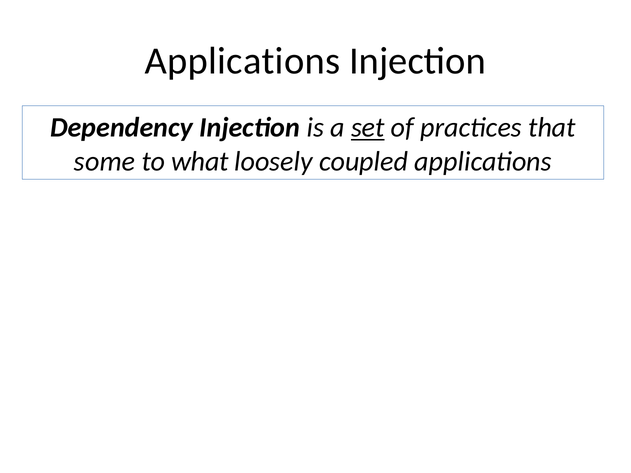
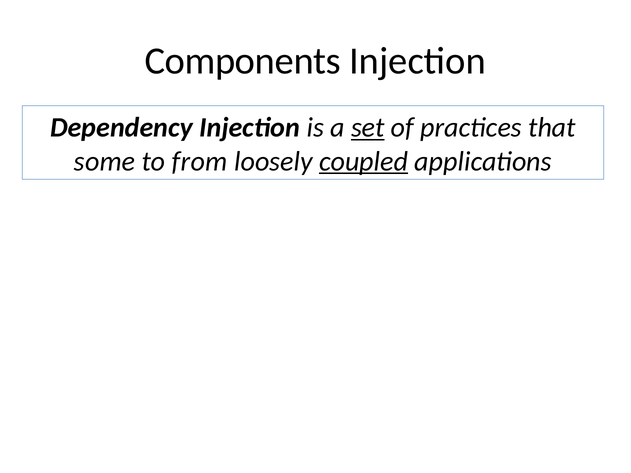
Applications at (242, 61): Applications -> Components
what: what -> from
coupled underline: none -> present
